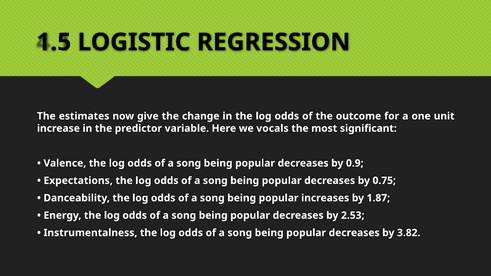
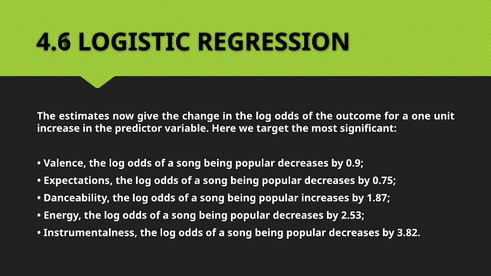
1.5: 1.5 -> 4.6
vocals: vocals -> target
